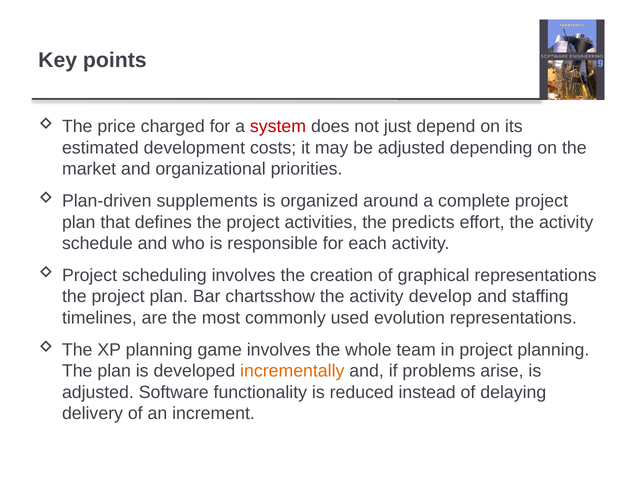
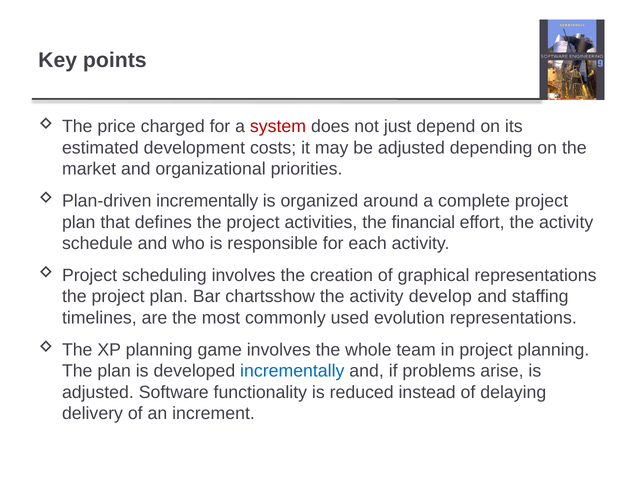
Plan-driven supplements: supplements -> incrementally
predicts: predicts -> financial
incrementally at (292, 371) colour: orange -> blue
